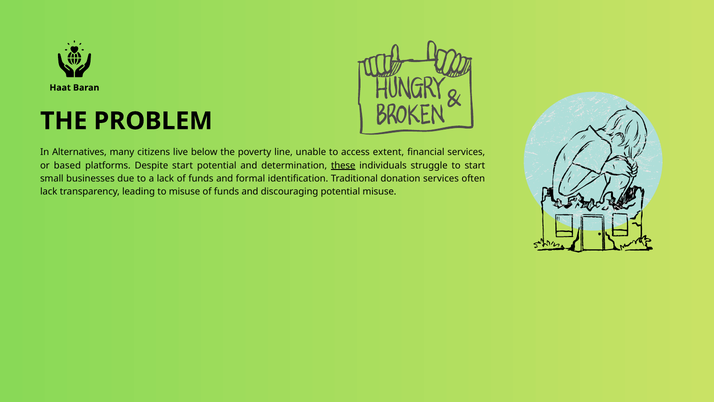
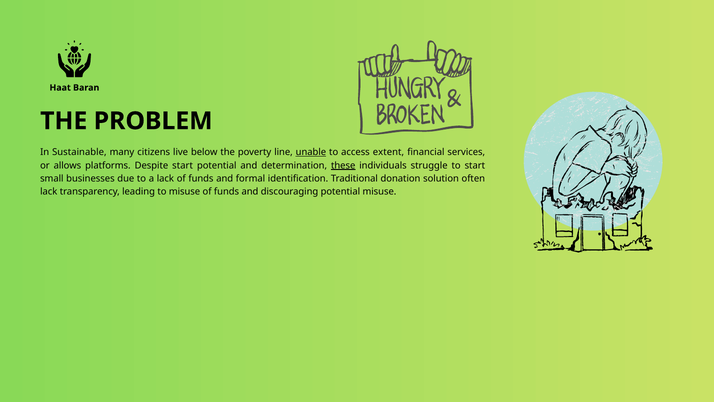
Alternatives: Alternatives -> Sustainable
unable underline: none -> present
based: based -> allows
donation services: services -> solution
